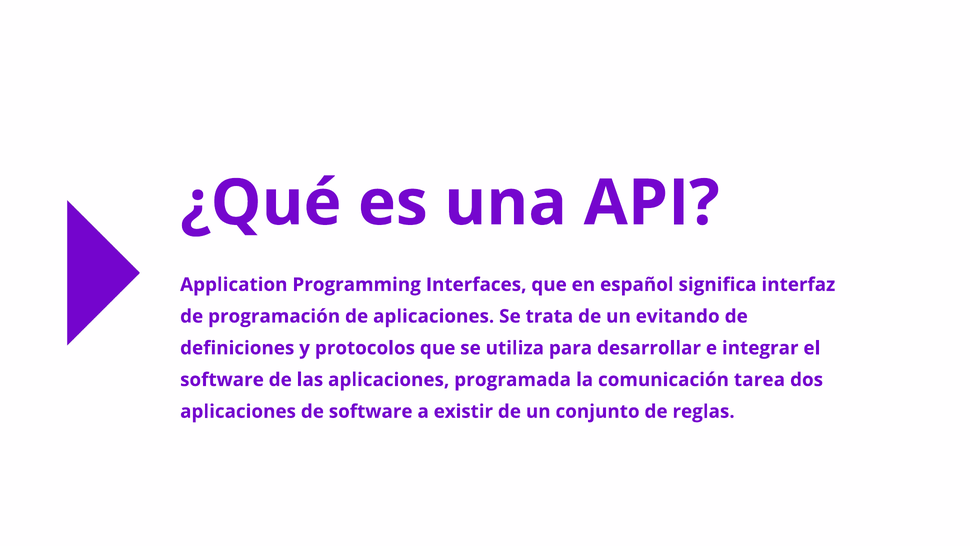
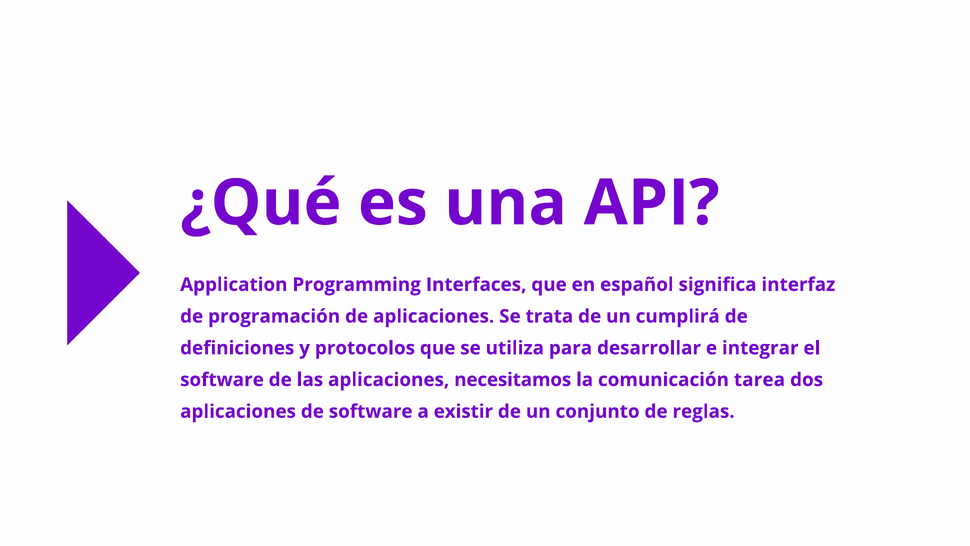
evitando: evitando -> cumplirá
programada: programada -> necesitamos
